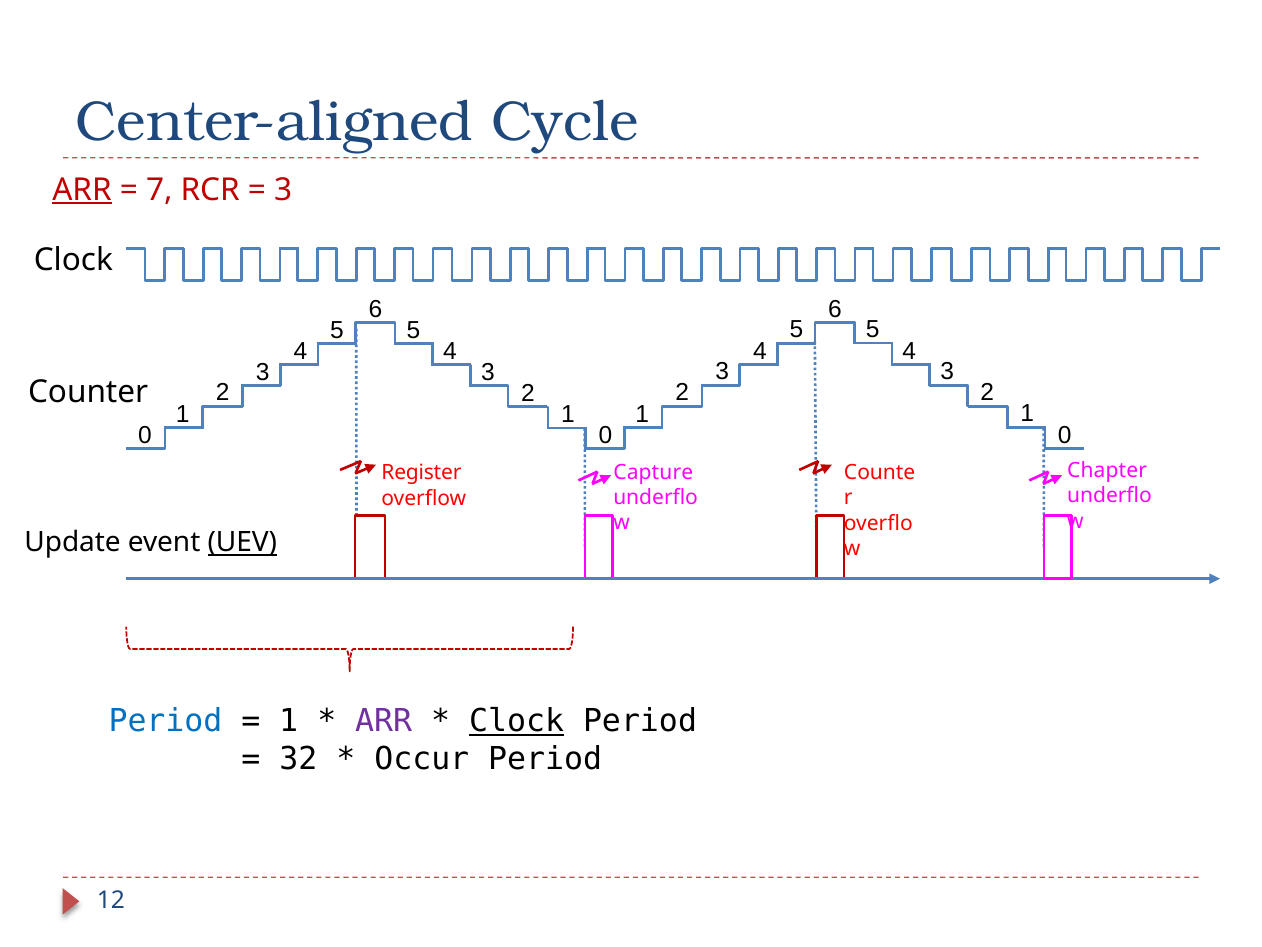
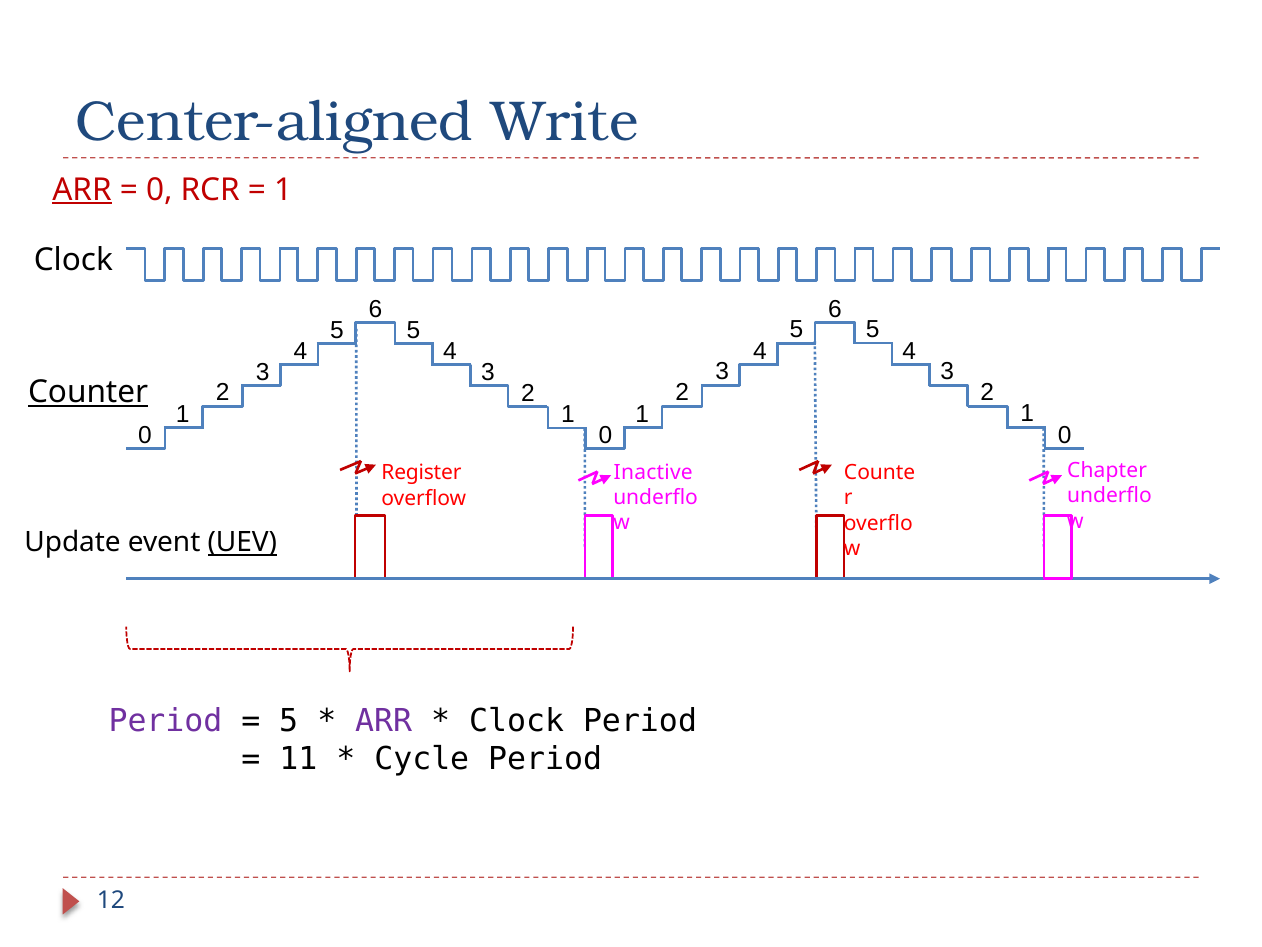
Cycle: Cycle -> Write
7 at (159, 190): 7 -> 0
3 at (283, 190): 3 -> 1
Counter underline: none -> present
Capture: Capture -> Inactive
Period at (165, 721) colour: blue -> purple
1 at (289, 721): 1 -> 5
Clock at (517, 721) underline: present -> none
32: 32 -> 11
Occur: Occur -> Cycle
